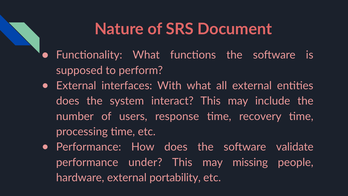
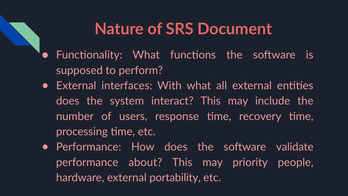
under: under -> about
missing: missing -> priority
